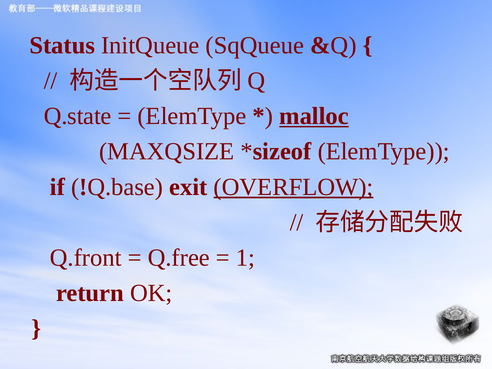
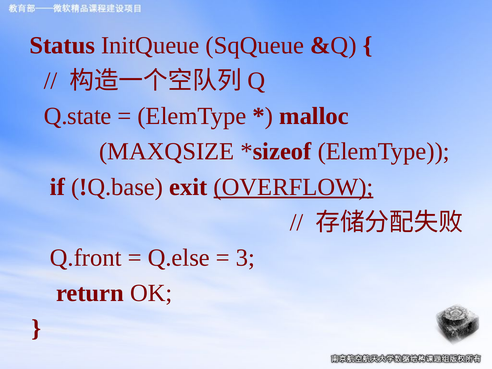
malloc underline: present -> none
Q.free: Q.free -> Q.else
1: 1 -> 3
